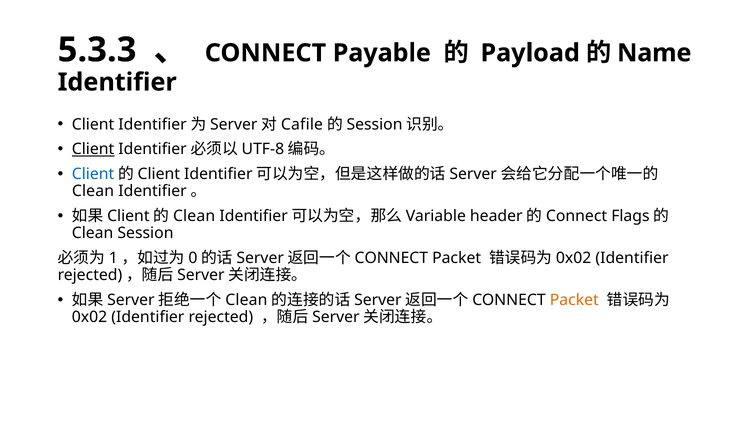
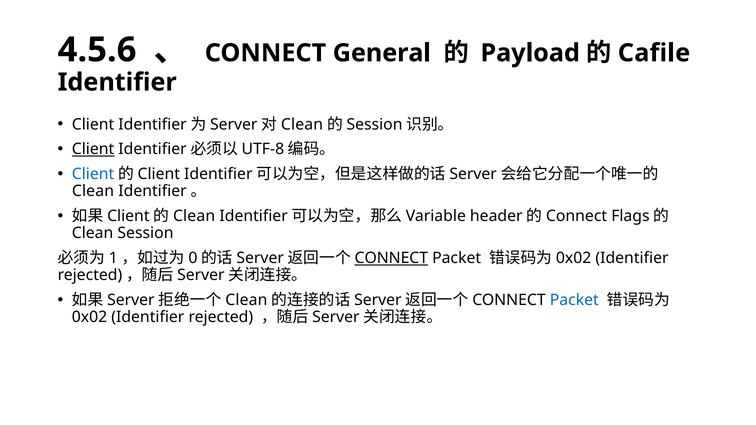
5.3.3: 5.3.3 -> 4.5.6
Payable: Payable -> General
Name: Name -> Cafile
Cafile at (302, 124): Cafile -> Clean
CONNECT at (391, 258) underline: none -> present
Packet at (574, 300) colour: orange -> blue
